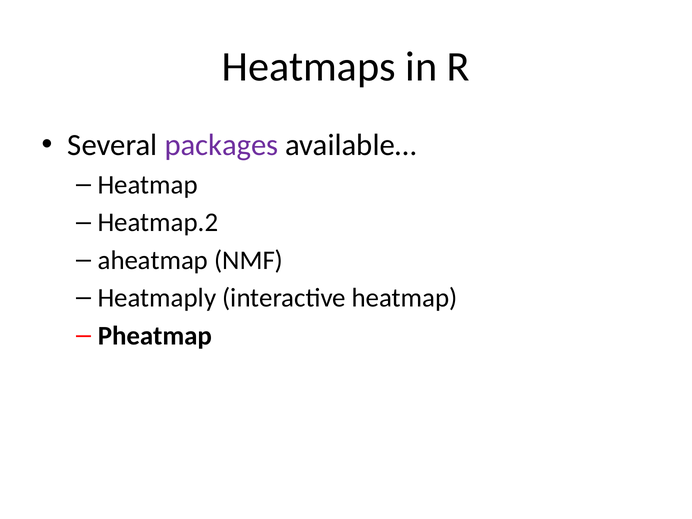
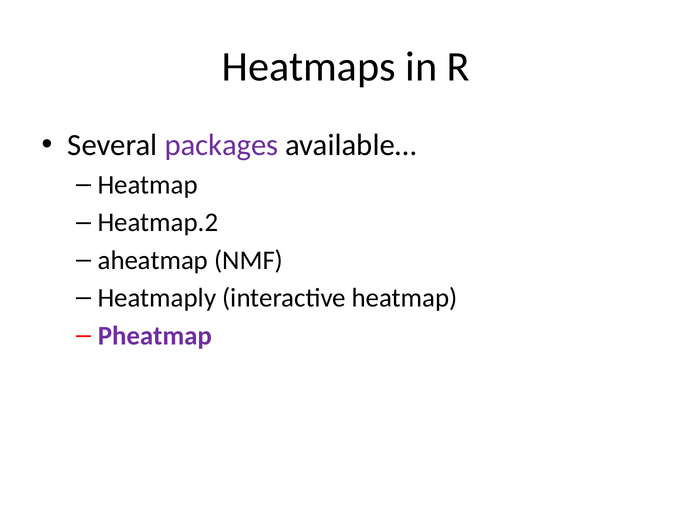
Pheatmap colour: black -> purple
